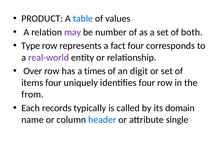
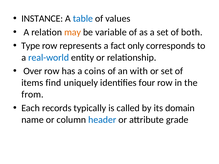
PRODUCT: PRODUCT -> INSTANCE
may colour: purple -> orange
number: number -> variable
fact four: four -> only
real-world colour: purple -> blue
times: times -> coins
digit: digit -> with
items four: four -> find
single: single -> grade
